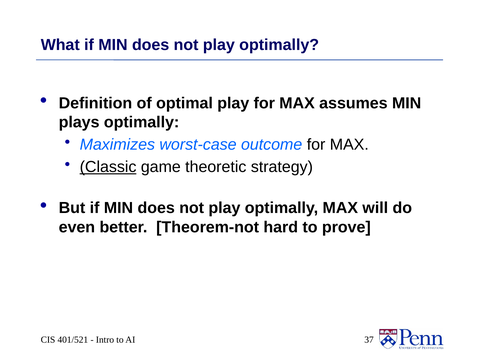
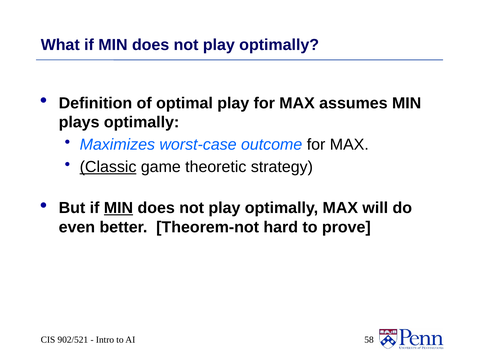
MIN at (118, 208) underline: none -> present
401/521: 401/521 -> 902/521
37: 37 -> 58
